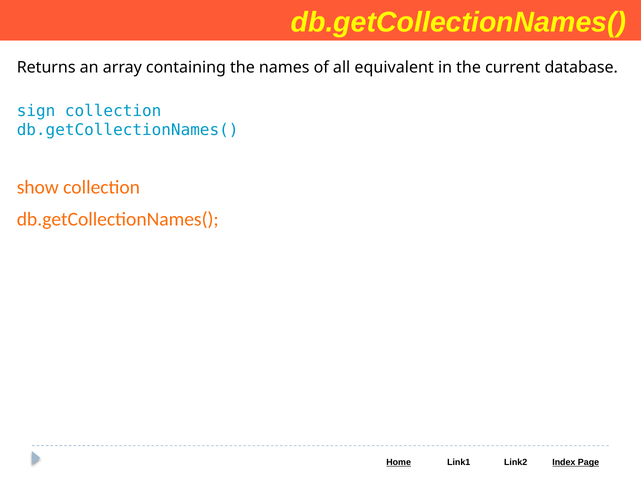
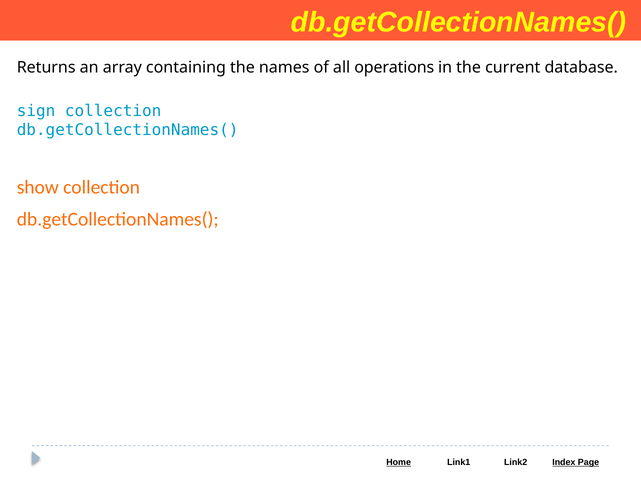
equivalent: equivalent -> operations
